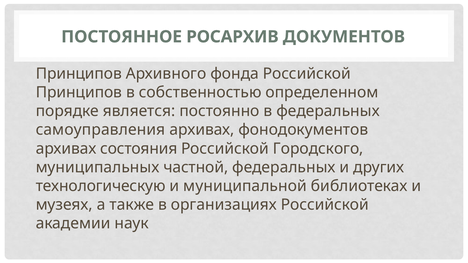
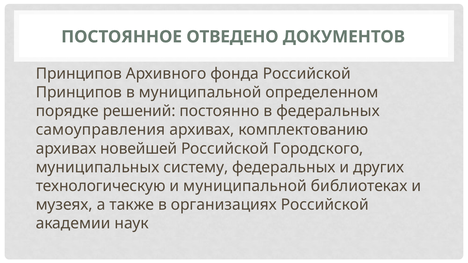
РОСАРХИВ: РОСАРХИВ -> ОТВЕДЕНО
в собственностью: собственностью -> муниципальной
является: является -> решений
фонодокументов: фонодокументов -> комплектованию
состояния: состояния -> новейшей
частной: частной -> систему
